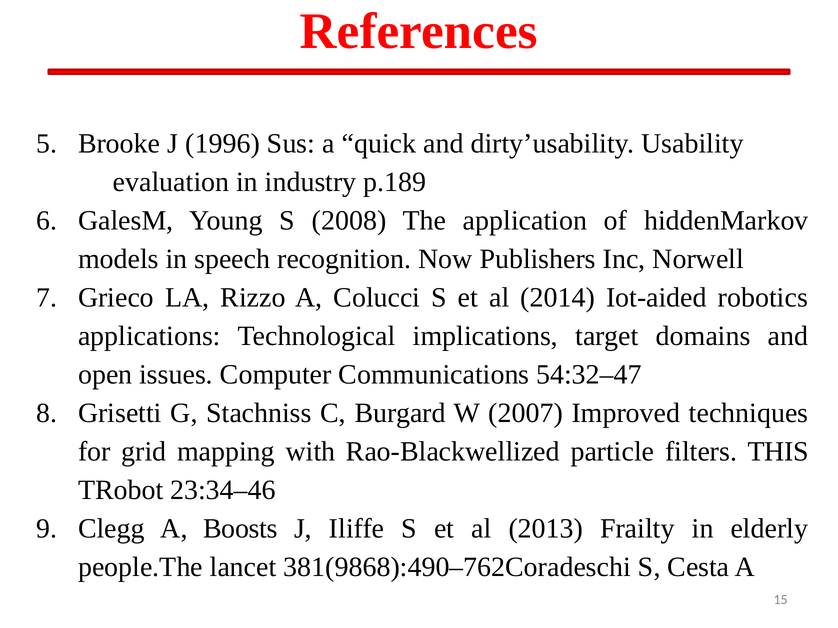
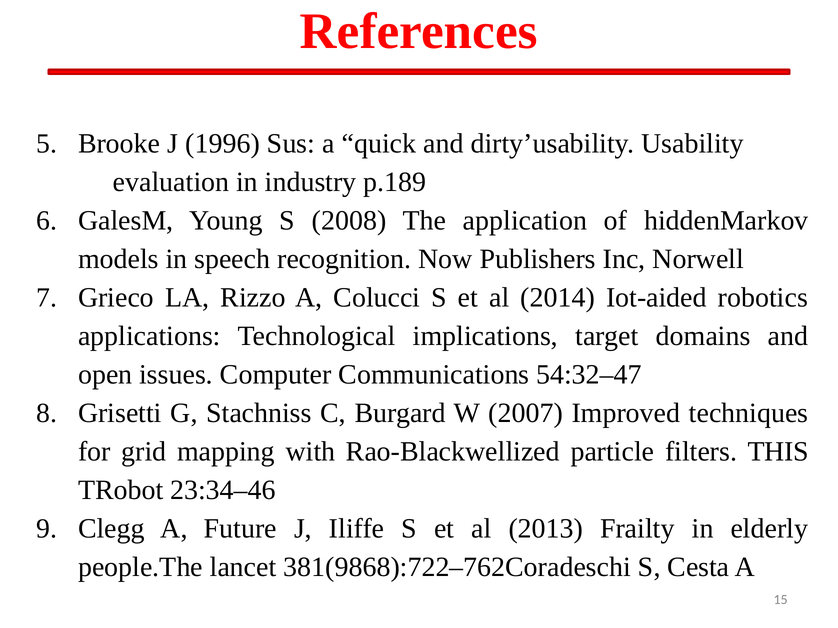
Boosts: Boosts -> Future
381(9868):490–762Coradeschi: 381(9868):490–762Coradeschi -> 381(9868):722–762Coradeschi
